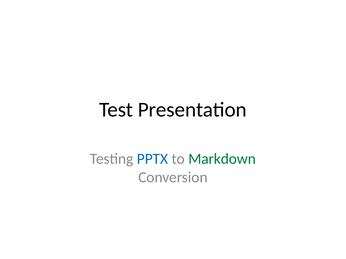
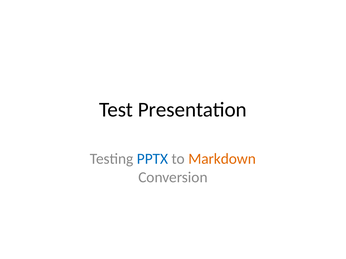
Markdown colour: green -> orange
